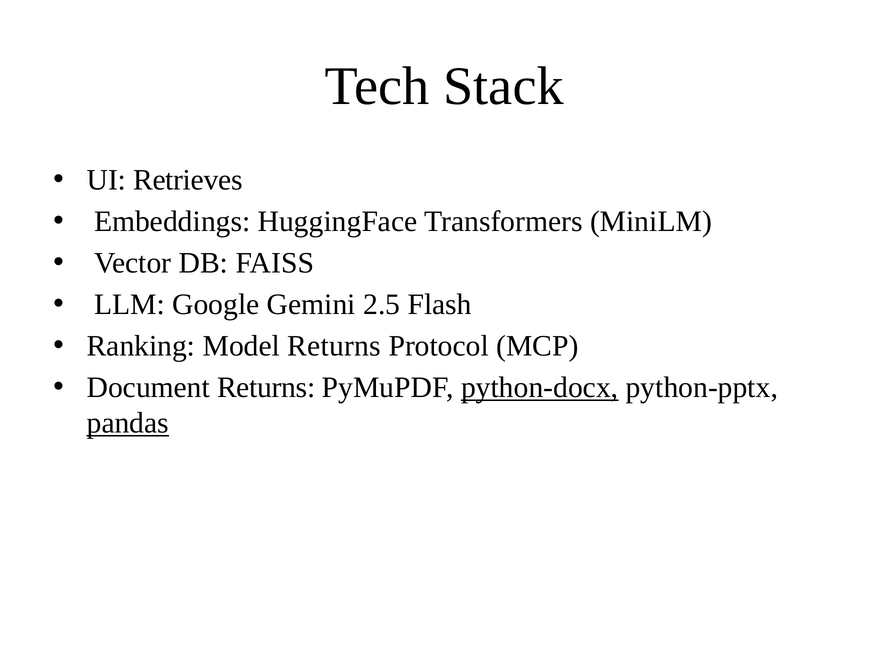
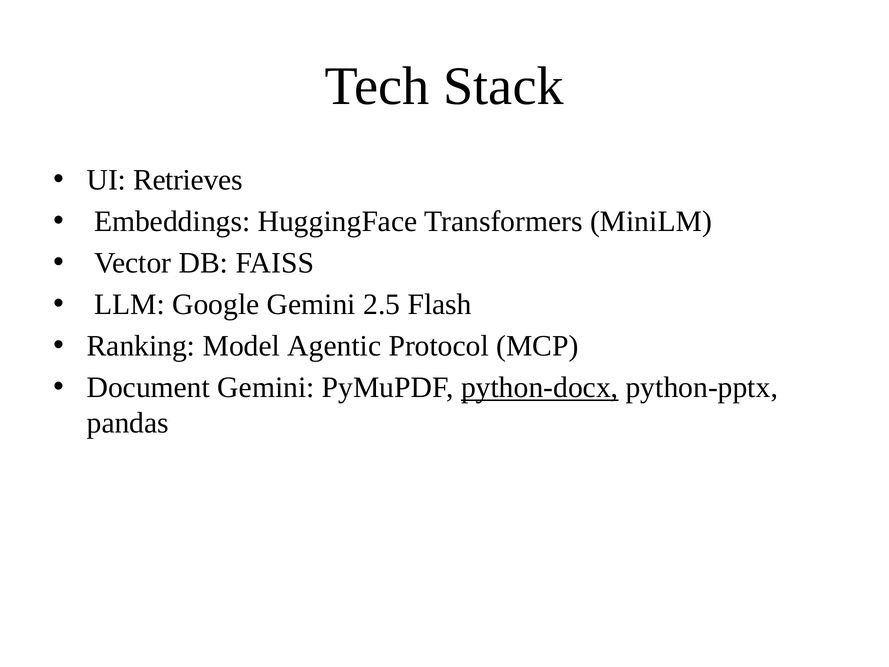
Model Returns: Returns -> Agentic
Document Returns: Returns -> Gemini
pandas underline: present -> none
